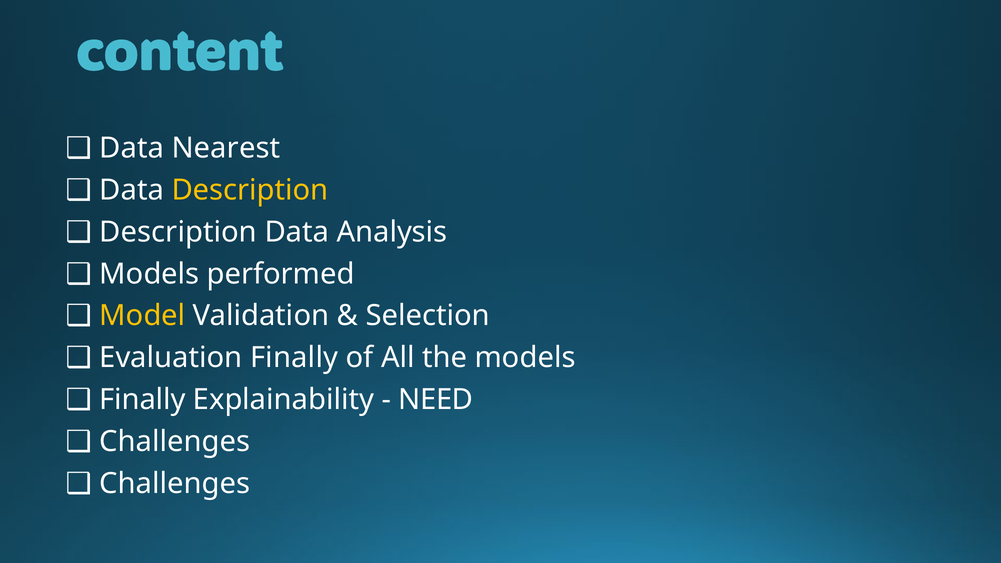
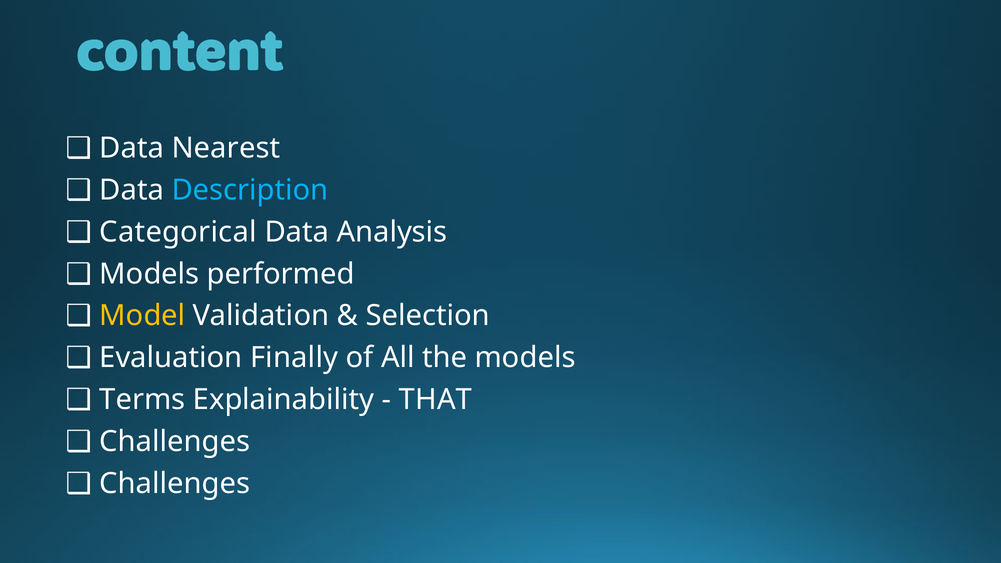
Description at (250, 190) colour: yellow -> light blue
Description at (178, 232): Description -> Categorical
Finally at (143, 400): Finally -> Terms
NEED: NEED -> THAT
